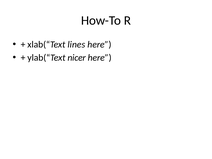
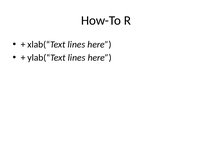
ylab(“Text nicer: nicer -> lines
